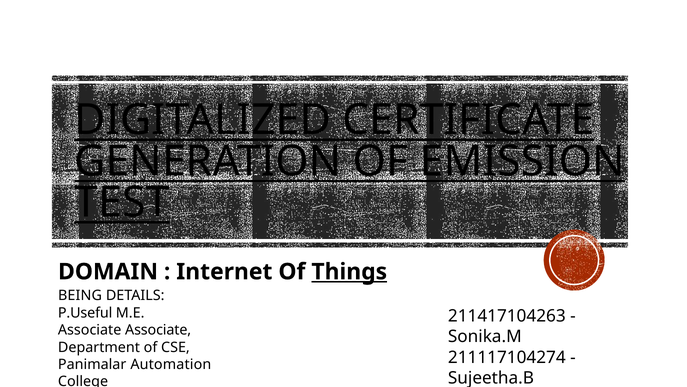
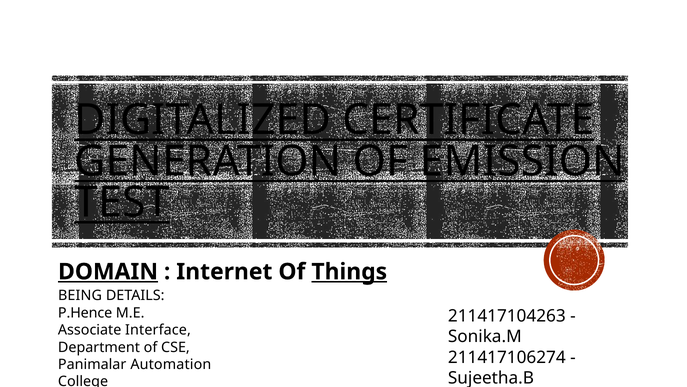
DOMAIN underline: none -> present
P.Useful: P.Useful -> P.Hence
Associate Associate: Associate -> Interface
211117104274: 211117104274 -> 211417106274
